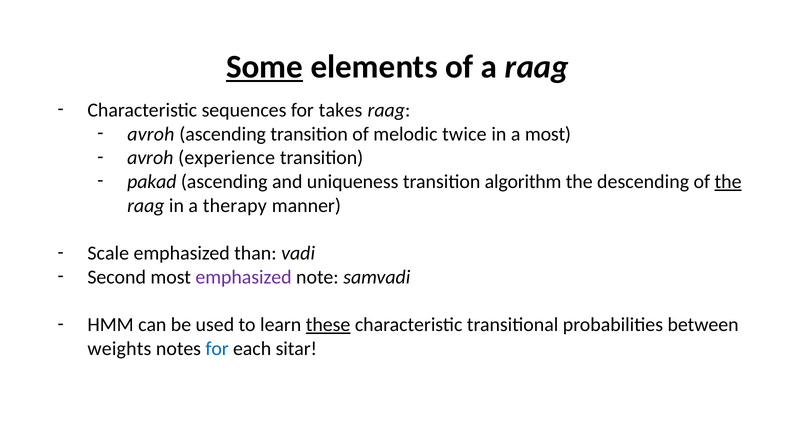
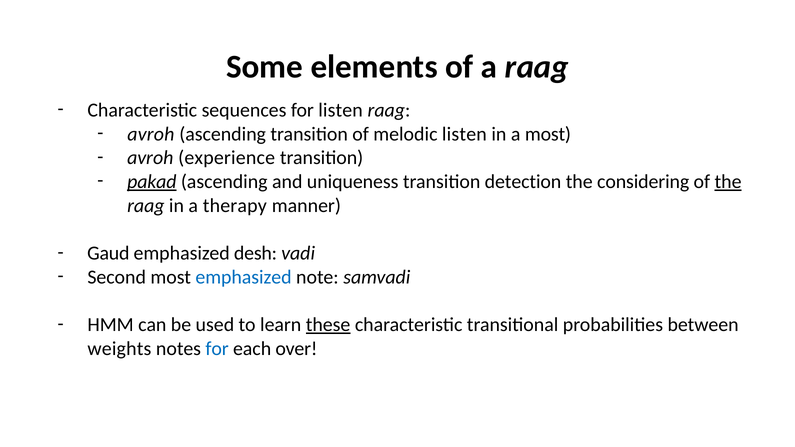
Some underline: present -> none
for takes: takes -> listen
melodic twice: twice -> listen
pakad underline: none -> present
algorithm: algorithm -> detection
descending: descending -> considering
Scale: Scale -> Gaud
than: than -> desh
emphasized at (244, 277) colour: purple -> blue
sitar: sitar -> over
